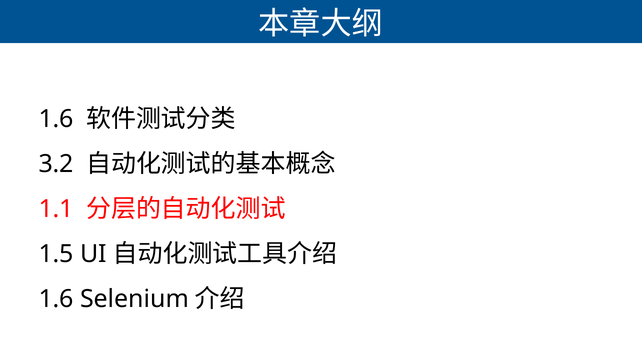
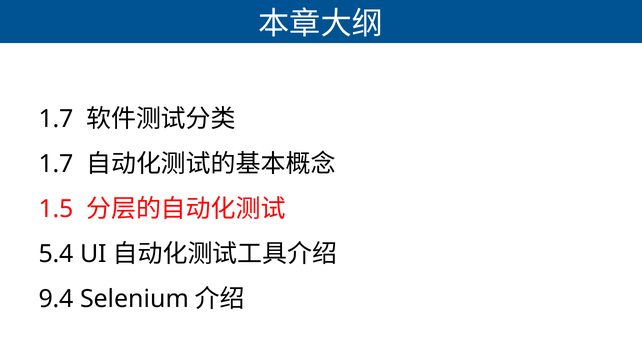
1.6 at (56, 119): 1.6 -> 1.7
3.2 at (56, 164): 3.2 -> 1.7
1.1: 1.1 -> 1.5
1.5: 1.5 -> 5.4
1.6 at (56, 299): 1.6 -> 9.4
